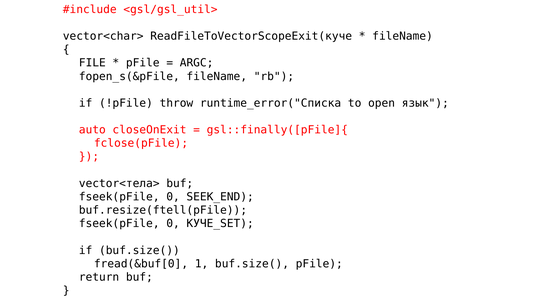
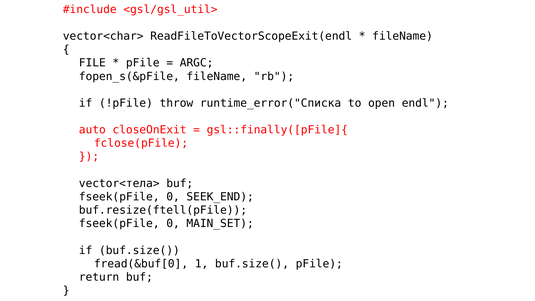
ReadFileToVectorScopeExit(куче: ReadFileToVectorScopeExit(куче -> ReadFileToVectorScopeExit(endl
язык: язык -> endl
КУЧЕ_SET: КУЧЕ_SET -> MAIN_SET
